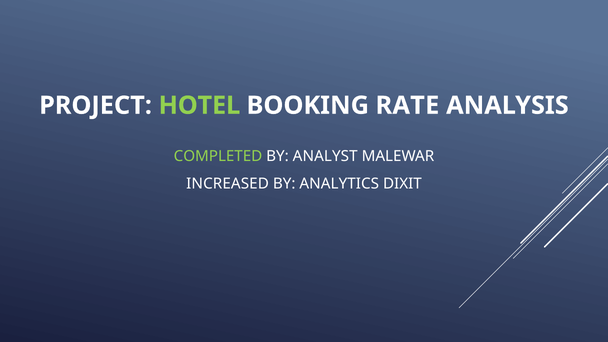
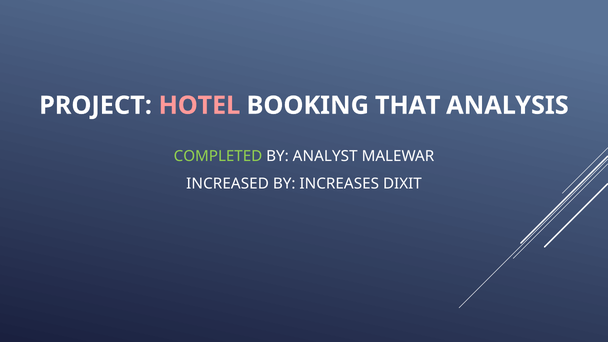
HOTEL colour: light green -> pink
RATE: RATE -> THAT
ANALYTICS: ANALYTICS -> INCREASES
